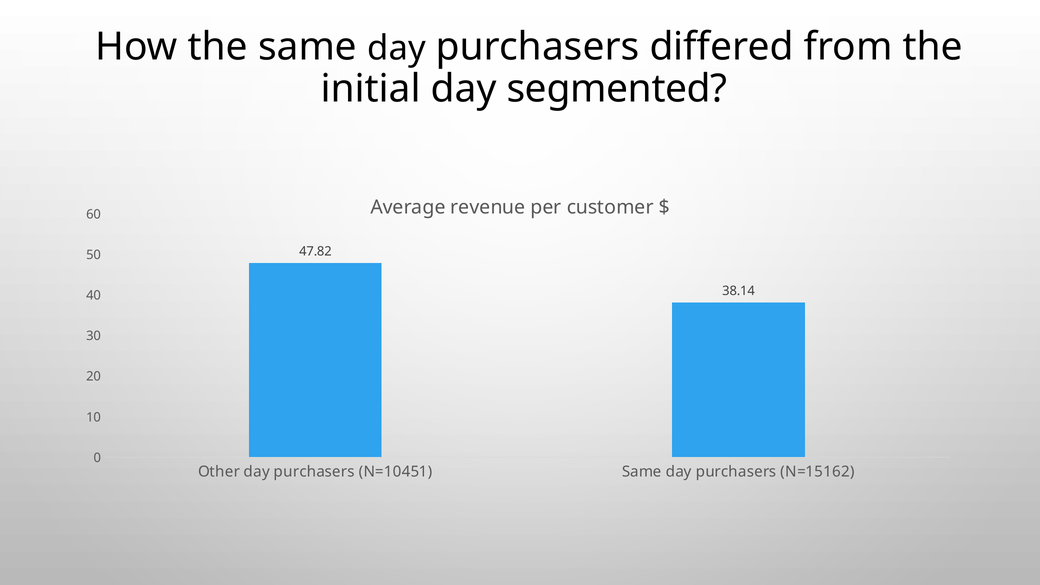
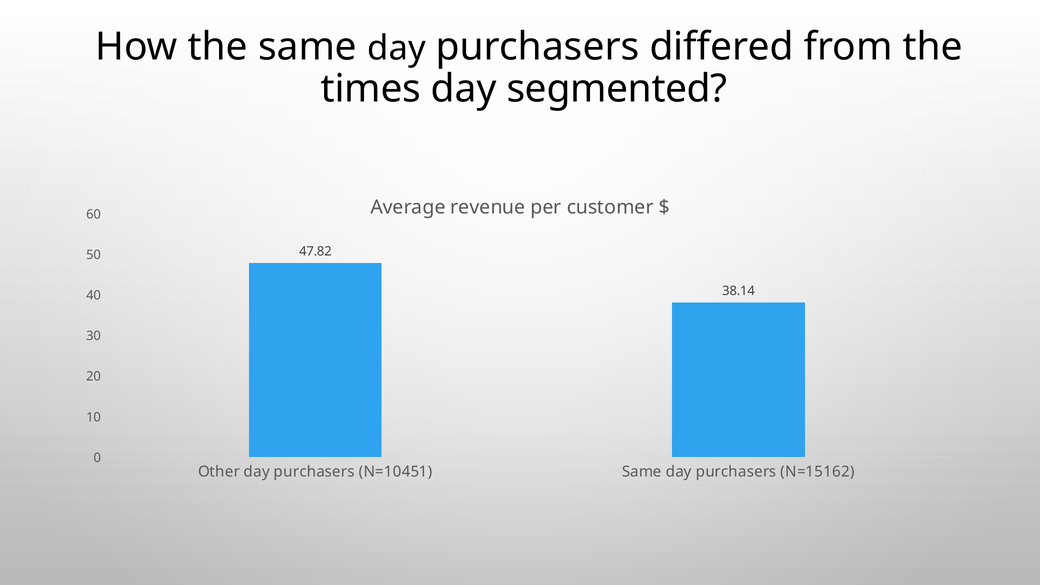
initial: initial -> times
